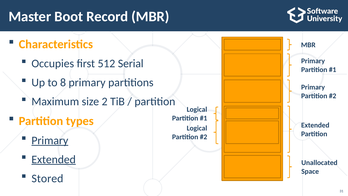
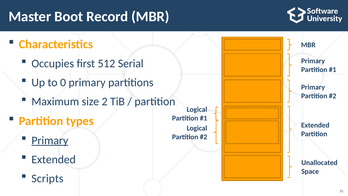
8: 8 -> 0
Extended at (54, 159) underline: present -> none
Stored: Stored -> Scripts
